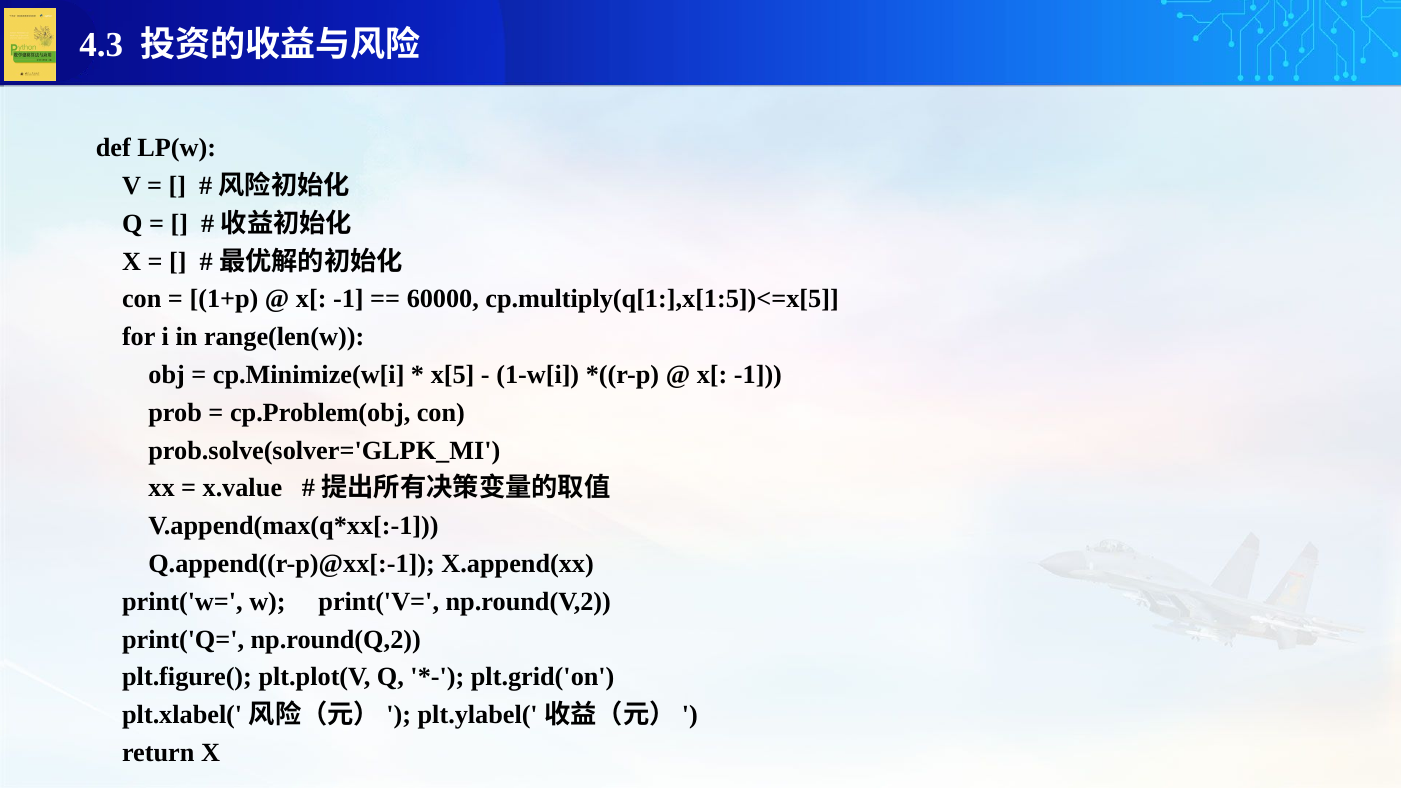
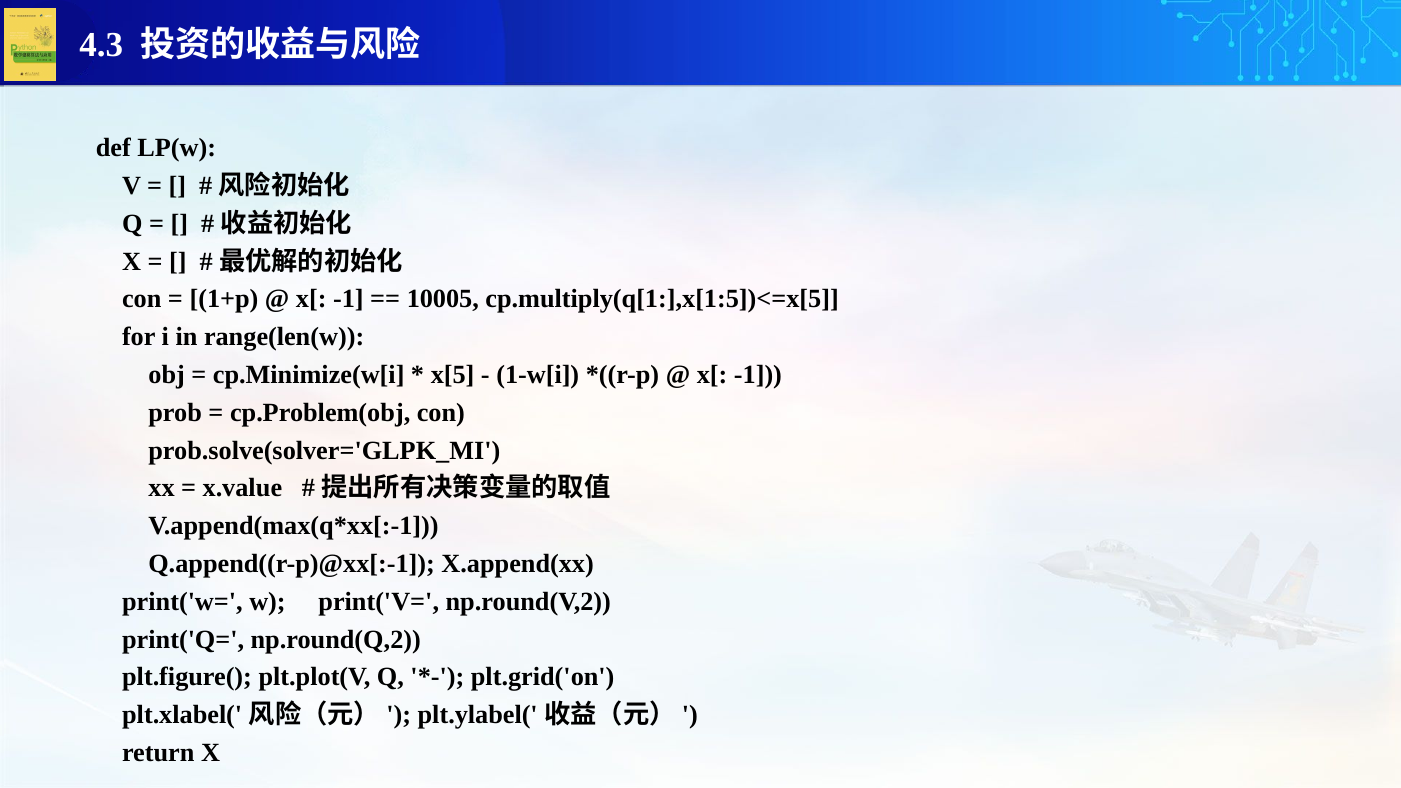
60000: 60000 -> 10005
